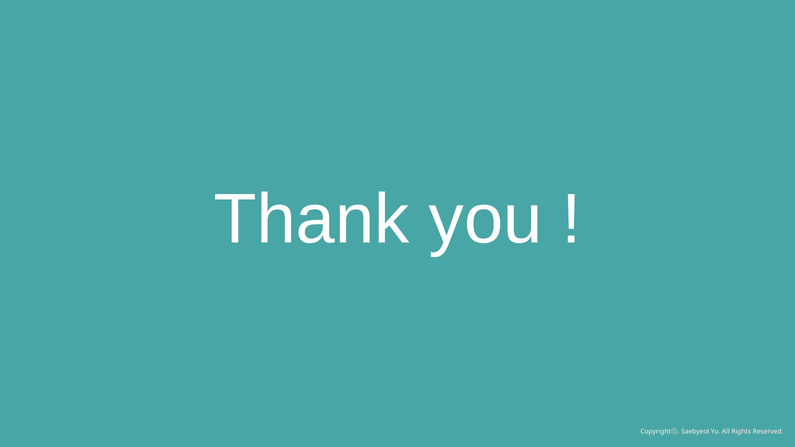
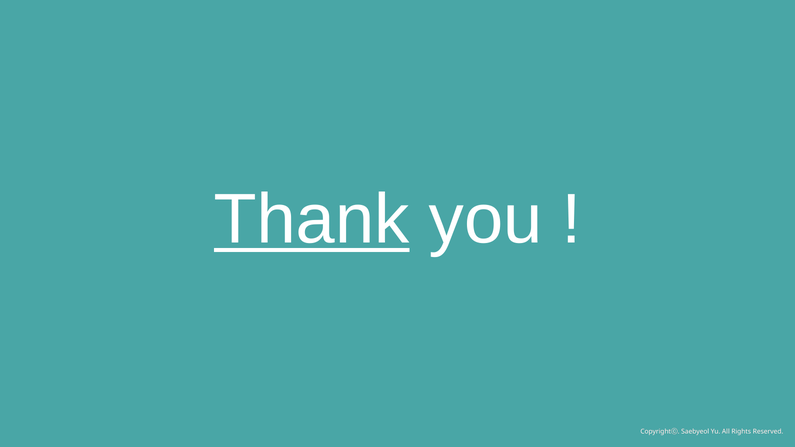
Thank underline: none -> present
